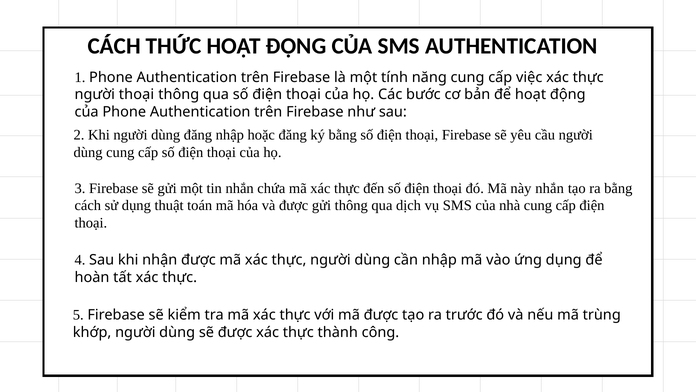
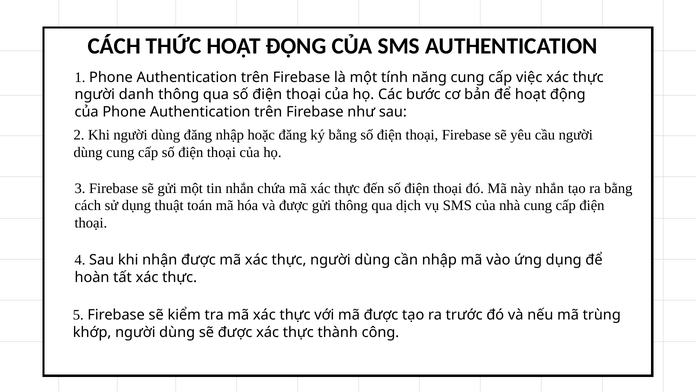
người thoại: thoại -> danh
